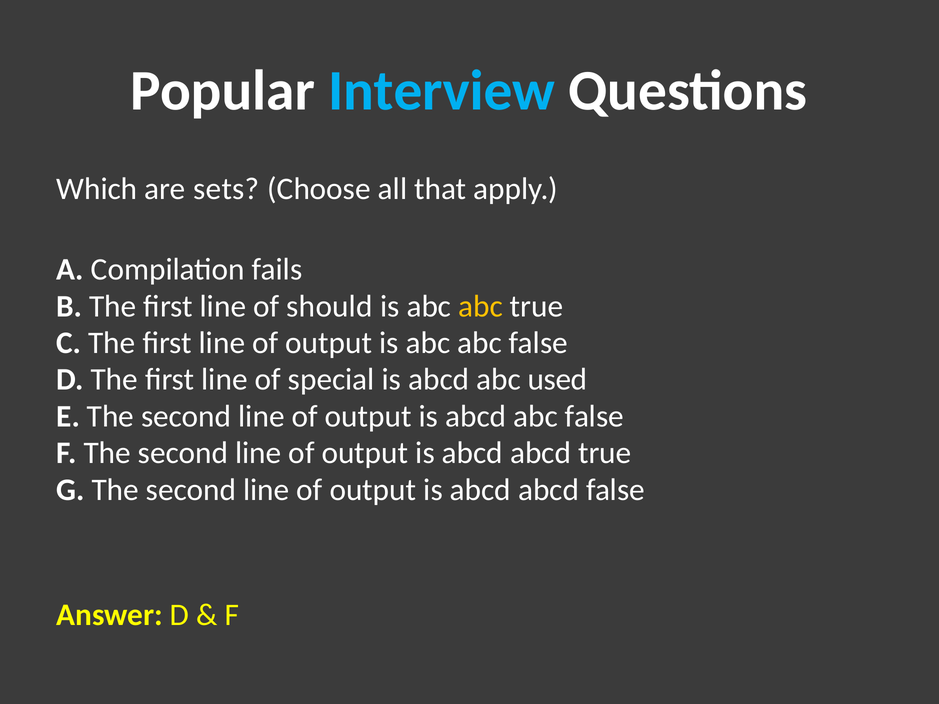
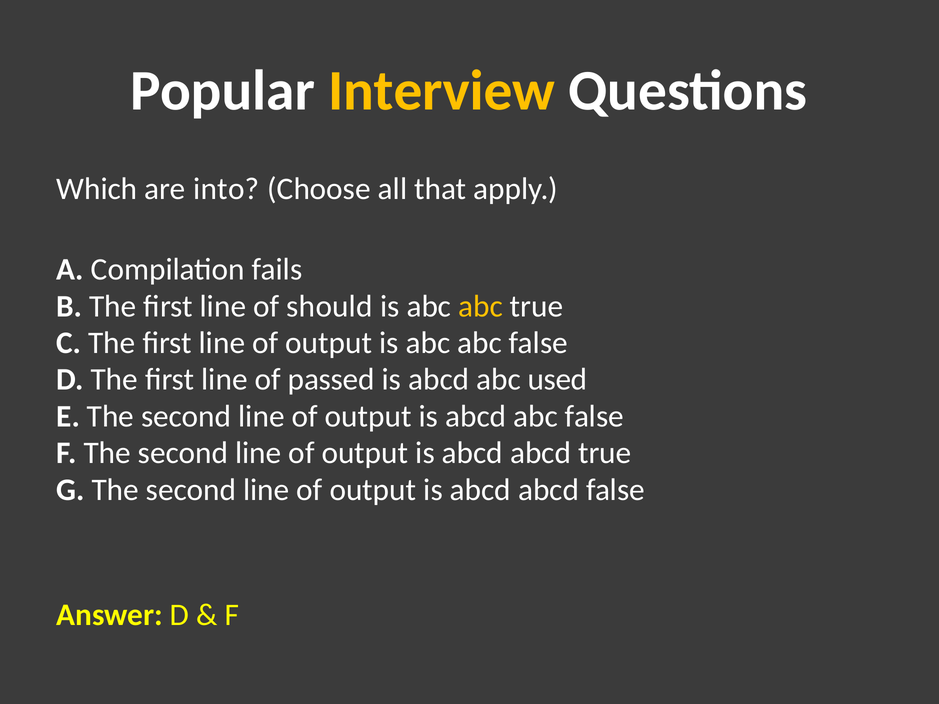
Interview colour: light blue -> yellow
sets: sets -> into
special: special -> passed
